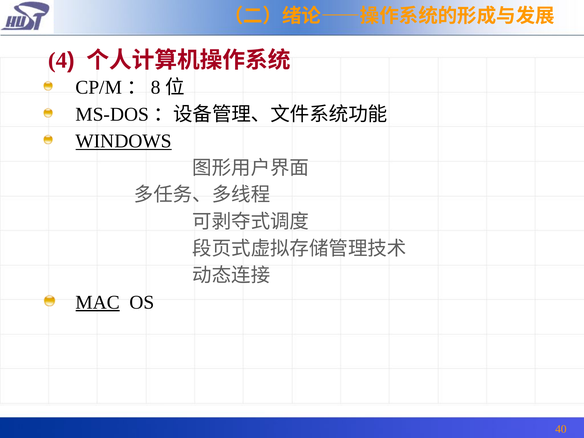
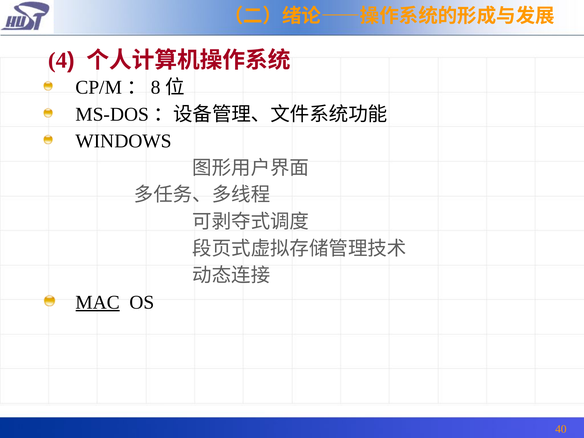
WINDOWS underline: present -> none
